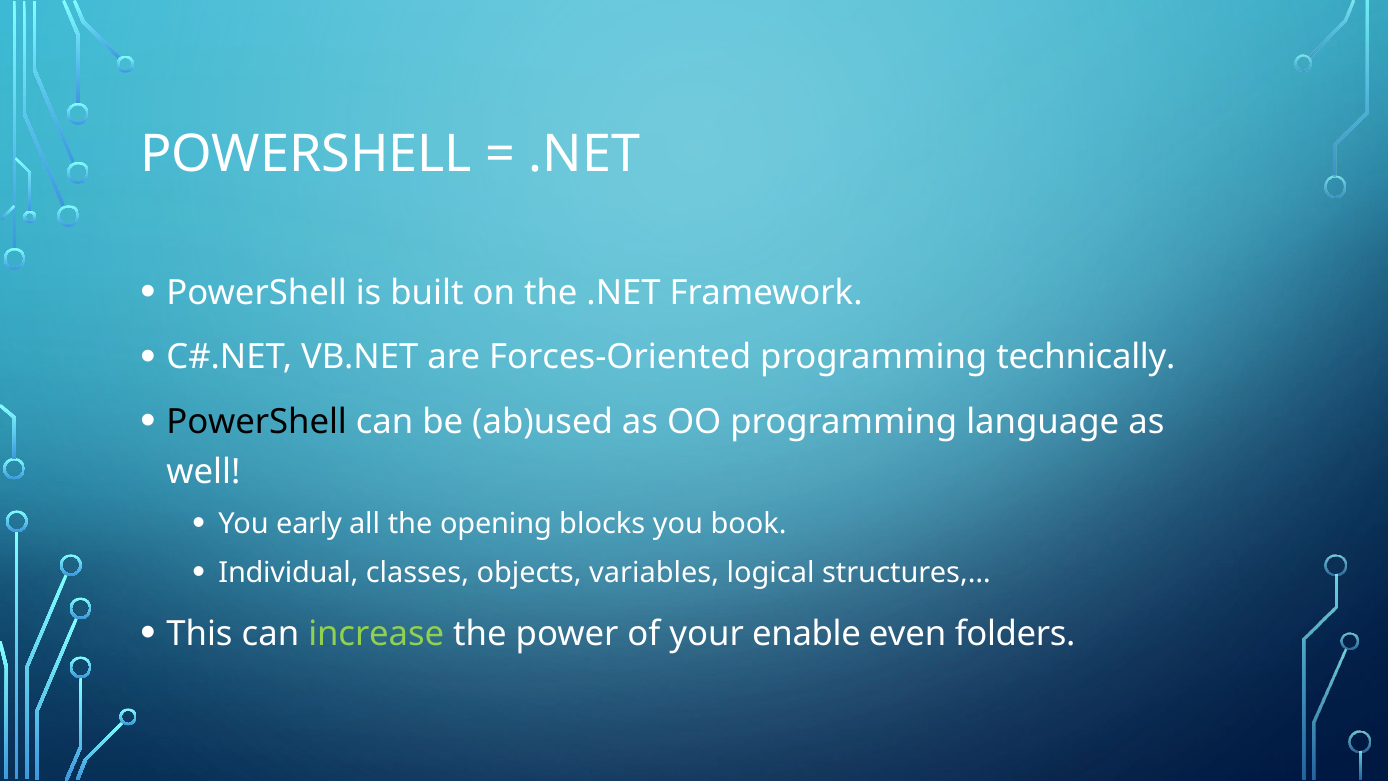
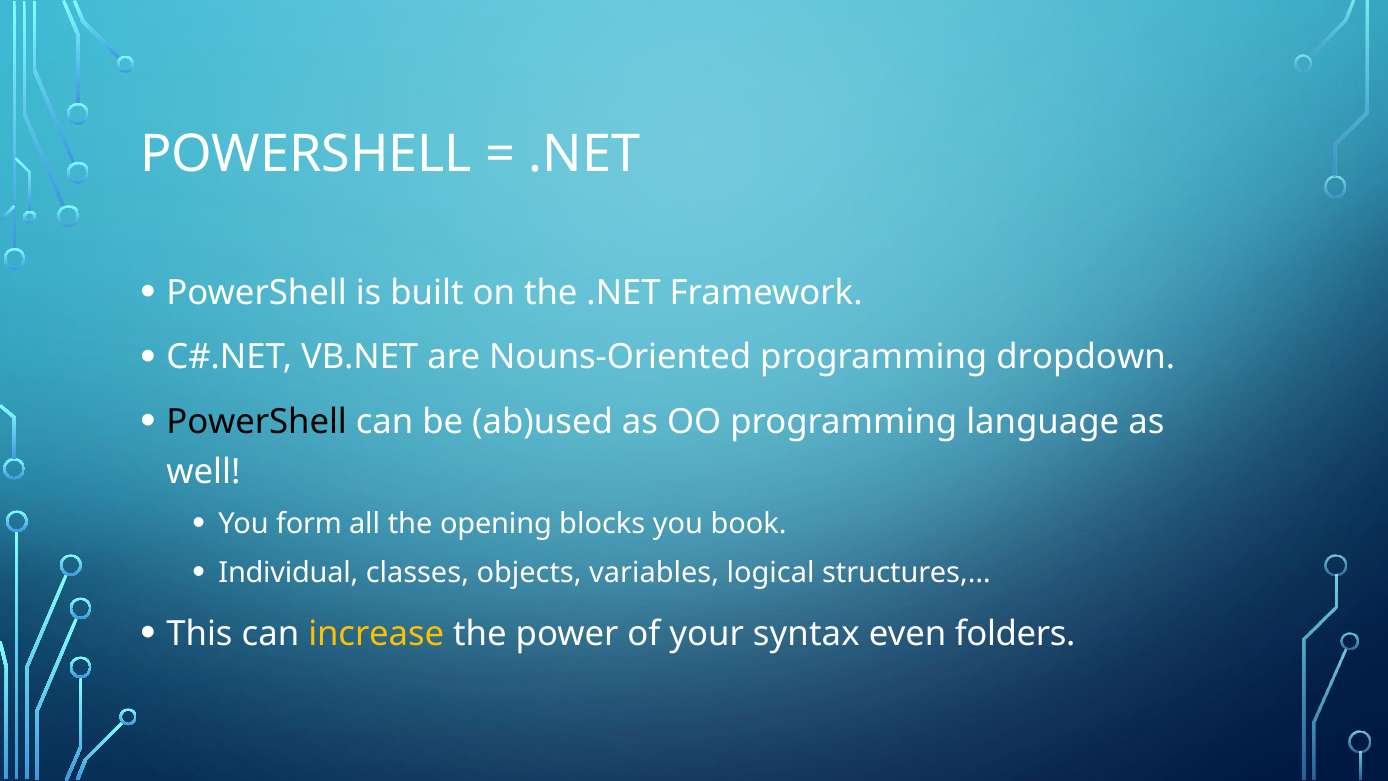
Forces-Oriented: Forces-Oriented -> Nouns-Oriented
technically: technically -> dropdown
early: early -> form
increase colour: light green -> yellow
enable: enable -> syntax
